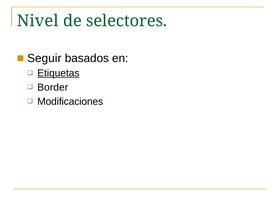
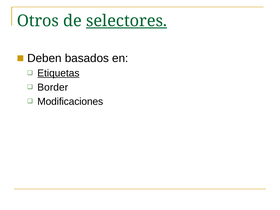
Nivel: Nivel -> Otros
selectores underline: none -> present
Seguir: Seguir -> Deben
